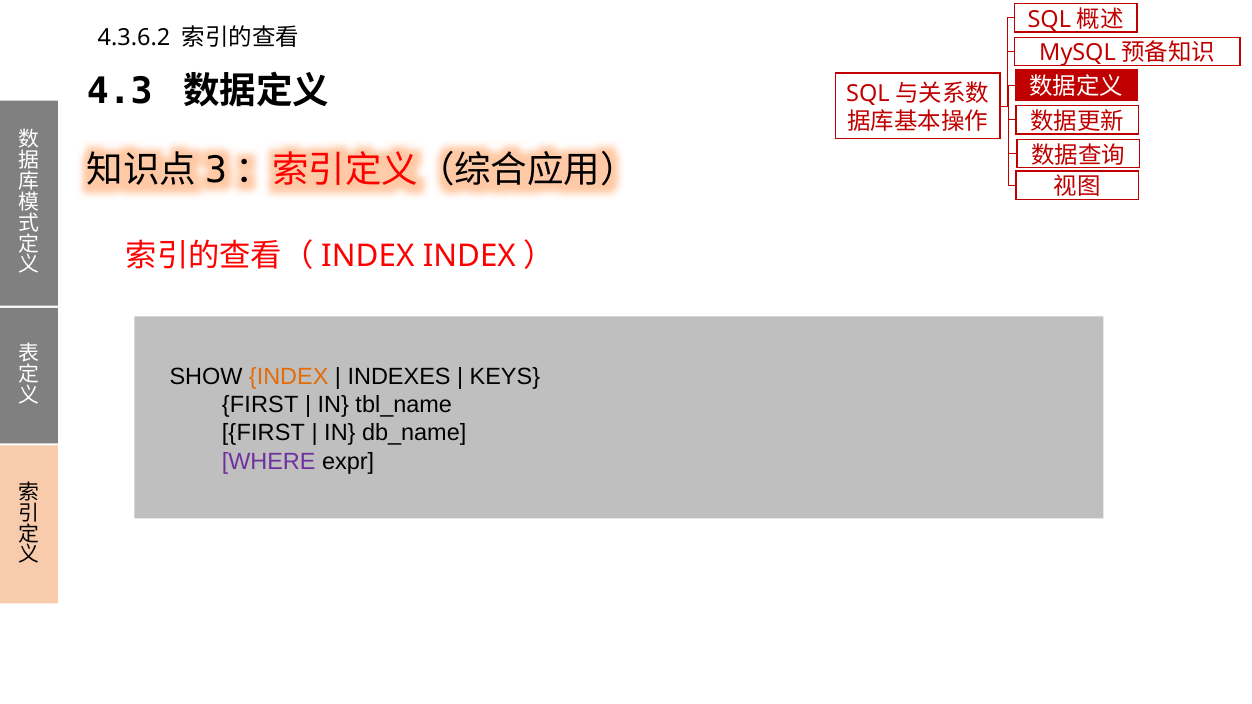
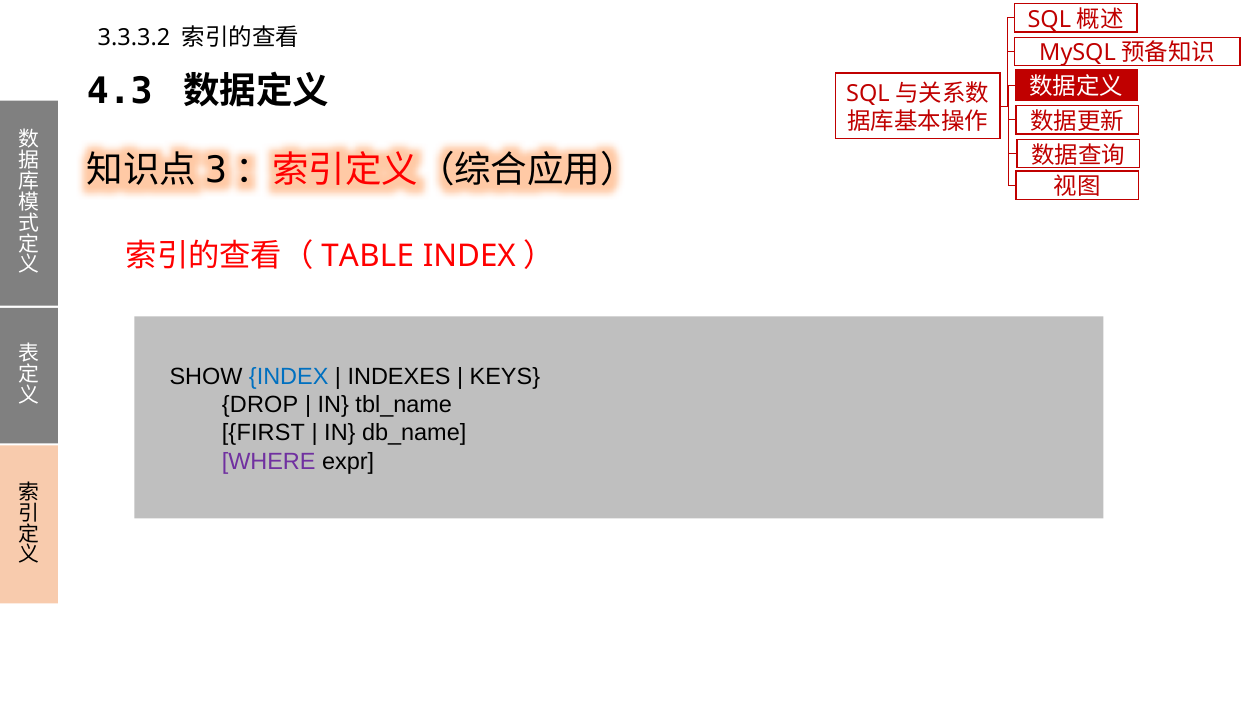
4.3.6.2: 4.3.6.2 -> 3.3.3.2
INDEX at (368, 256): INDEX -> TABLE
INDEX at (289, 377) colour: orange -> blue
FIRST at (260, 405): FIRST -> DROP
